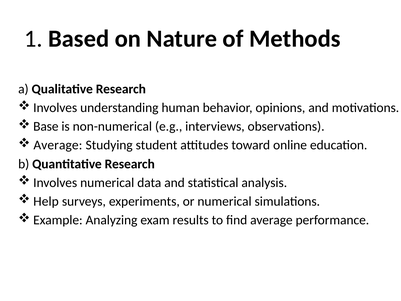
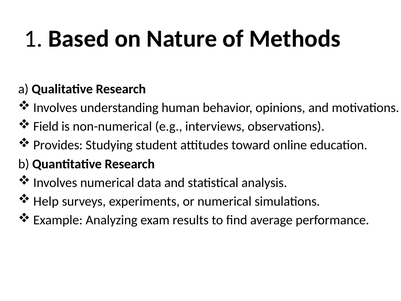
Base: Base -> Field
Average at (58, 145): Average -> Provides
